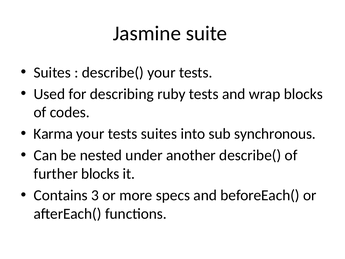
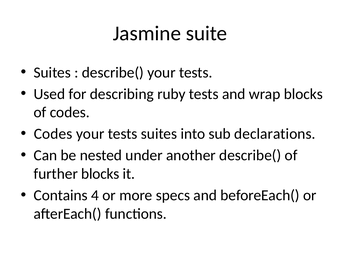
Karma at (53, 134): Karma -> Codes
synchronous: synchronous -> declarations
3: 3 -> 4
